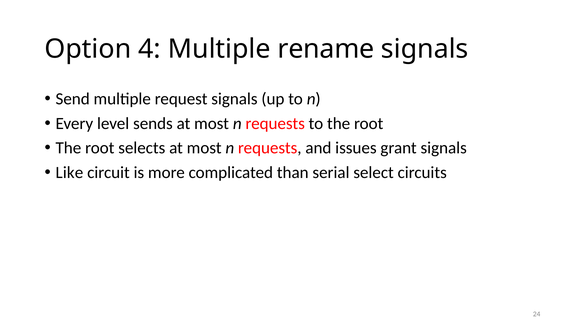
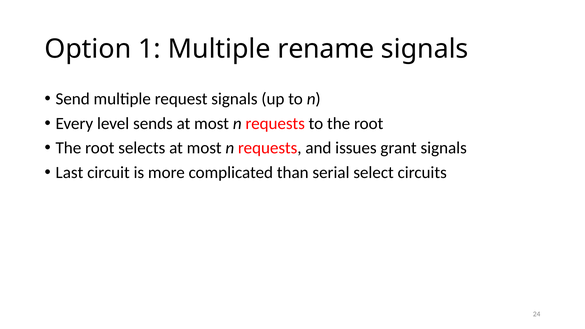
4: 4 -> 1
Like: Like -> Last
